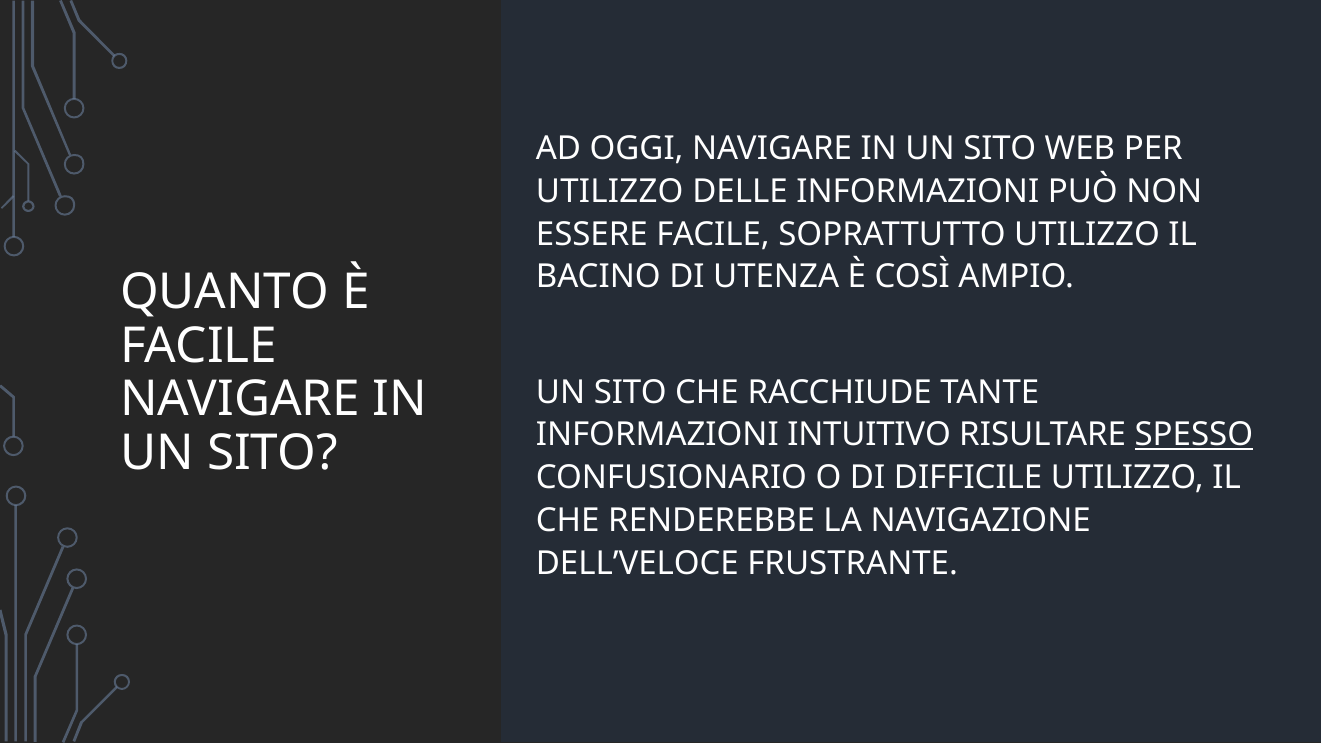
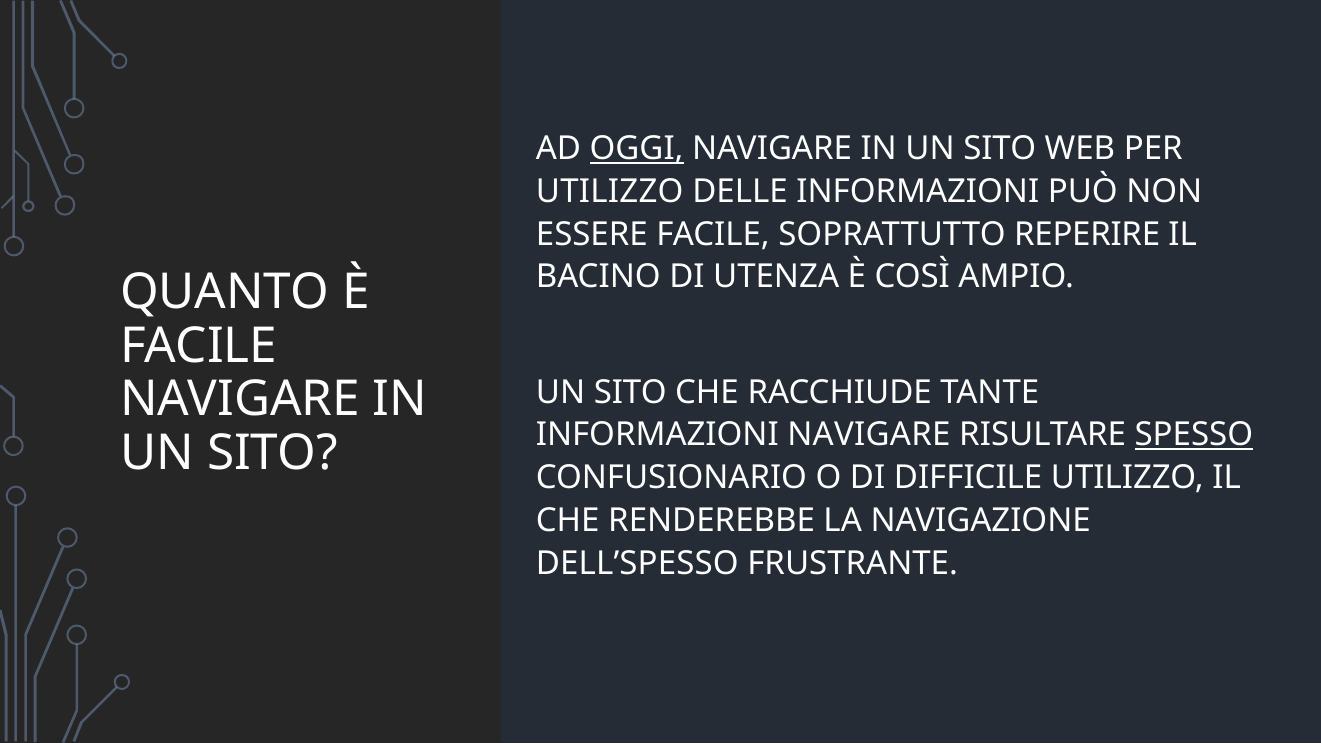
OGGI underline: none -> present
SOPRATTUTTO UTILIZZO: UTILIZZO -> REPERIRE
INFORMAZIONI INTUITIVO: INTUITIVO -> NAVIGARE
DELL’VELOCE: DELL’VELOCE -> DELL’SPESSO
